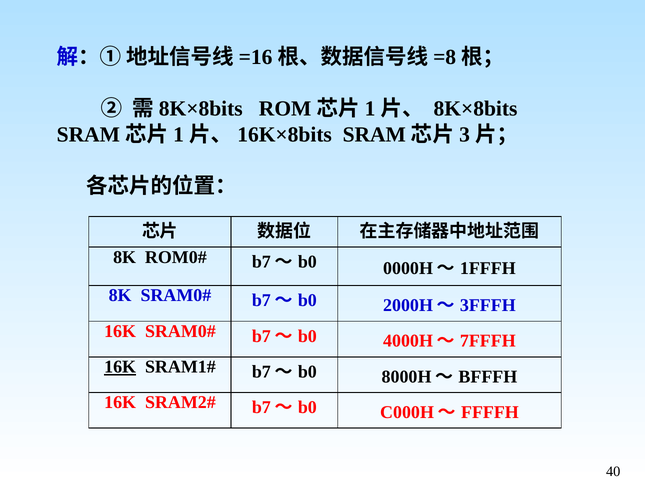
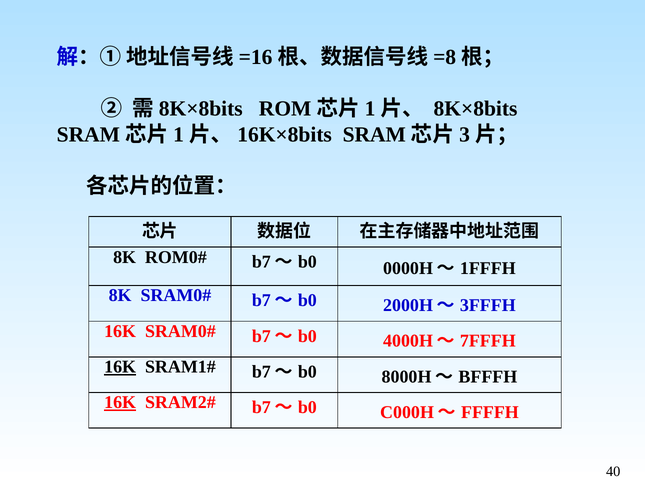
16K at (120, 402) underline: none -> present
